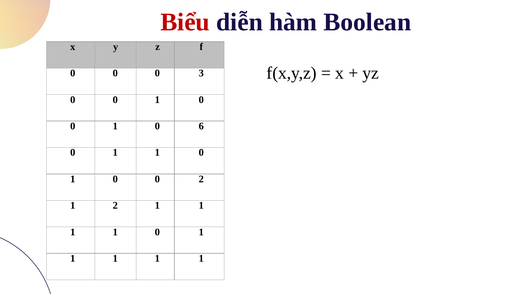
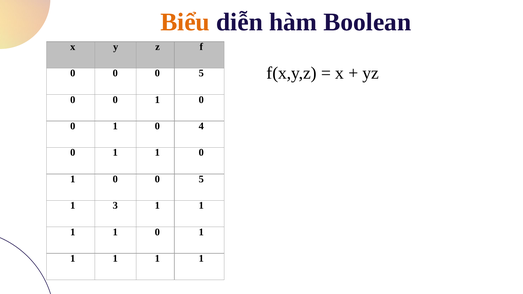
Biểu colour: red -> orange
0 0 0 3: 3 -> 5
6: 6 -> 4
1 0 0 2: 2 -> 5
1 2: 2 -> 3
